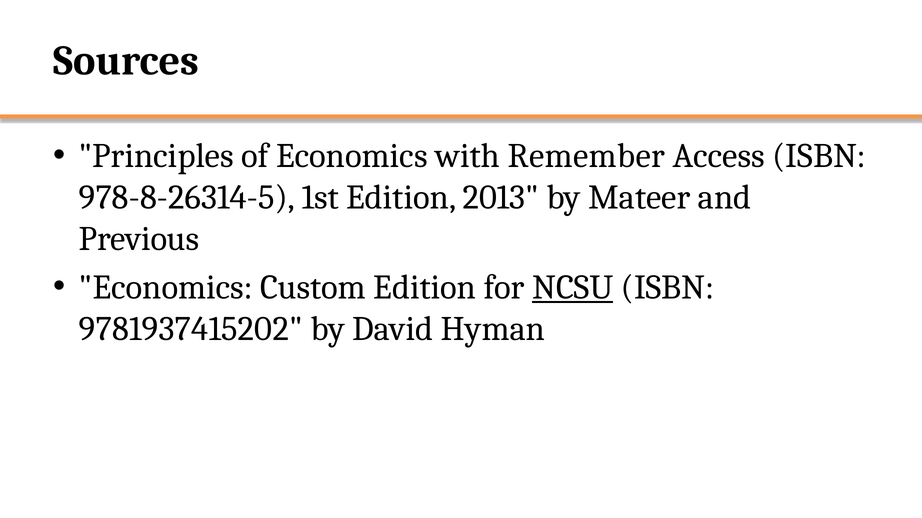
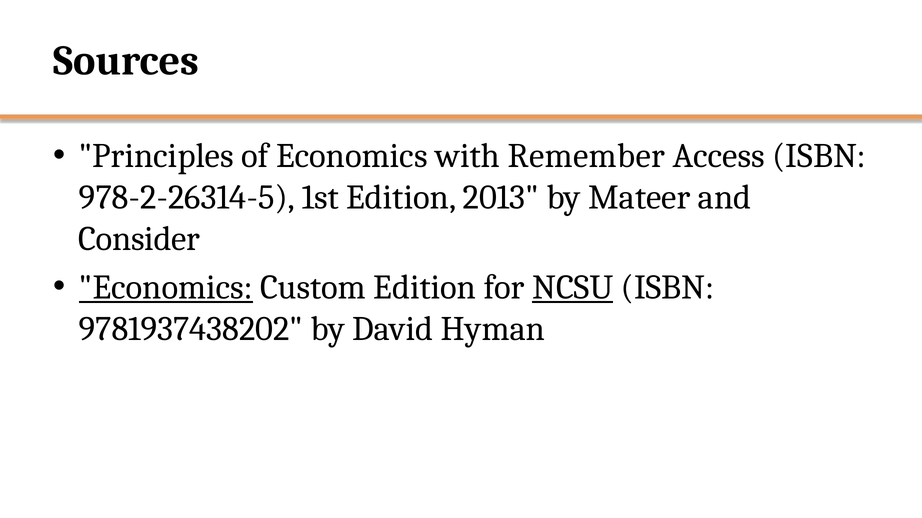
978-8-26314-5: 978-8-26314-5 -> 978-2-26314-5
Previous: Previous -> Consider
Economics at (166, 288) underline: none -> present
9781937415202: 9781937415202 -> 9781937438202
